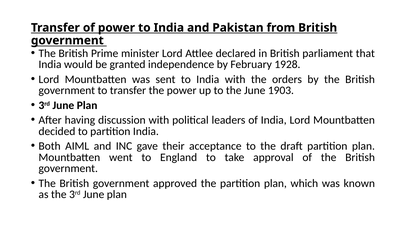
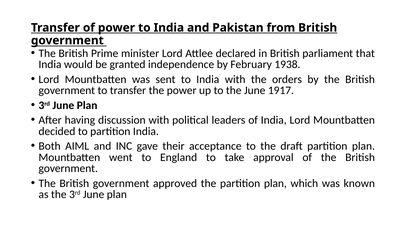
1928: 1928 -> 1938
1903: 1903 -> 1917
